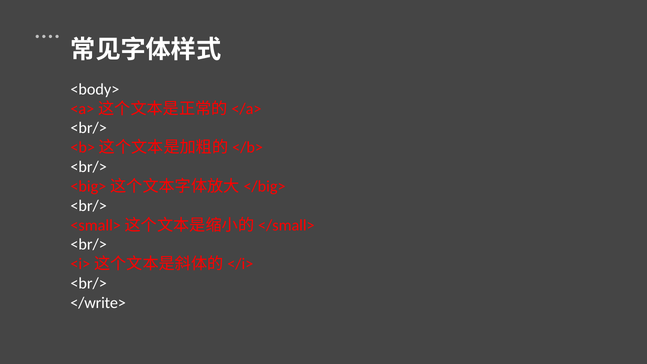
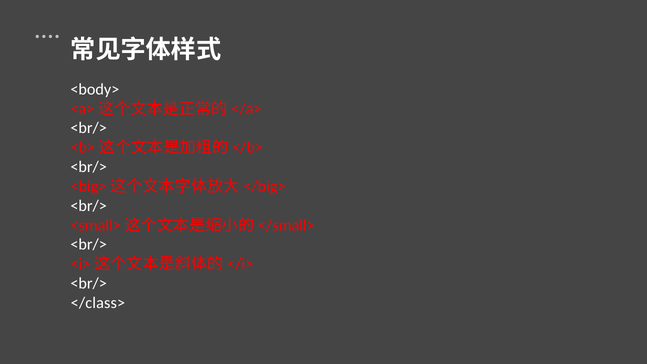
</write>: </write> -> </class>
